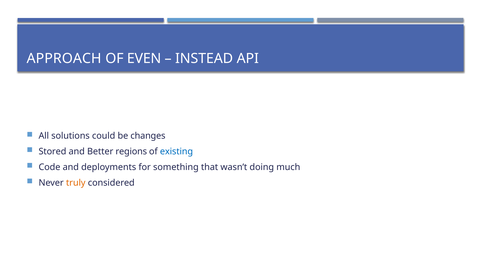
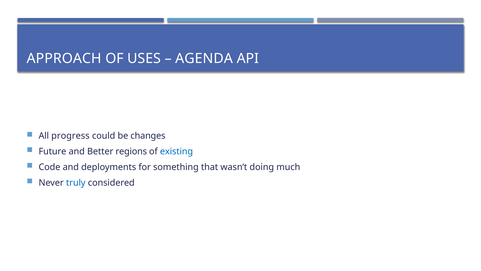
EVEN: EVEN -> USES
INSTEAD: INSTEAD -> AGENDA
solutions: solutions -> progress
Stored: Stored -> Future
truly colour: orange -> blue
